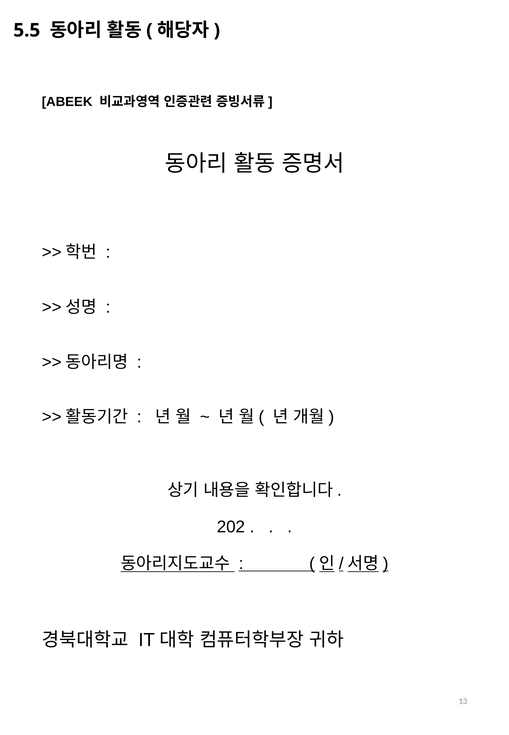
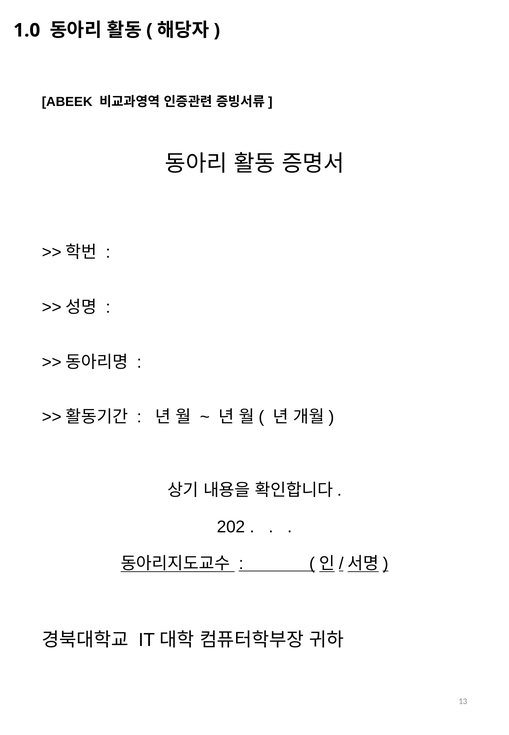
5.5: 5.5 -> 1.0
